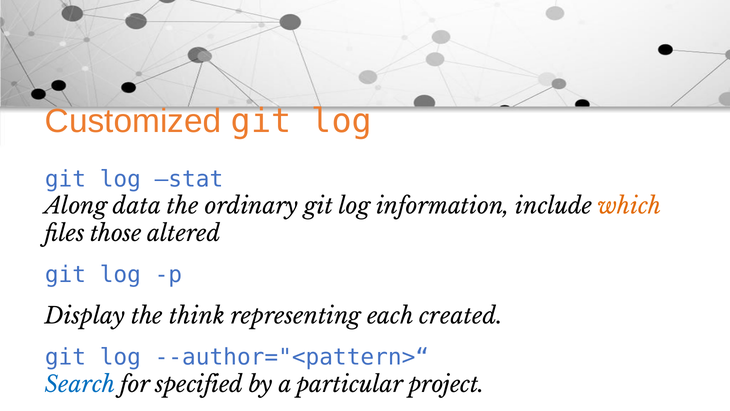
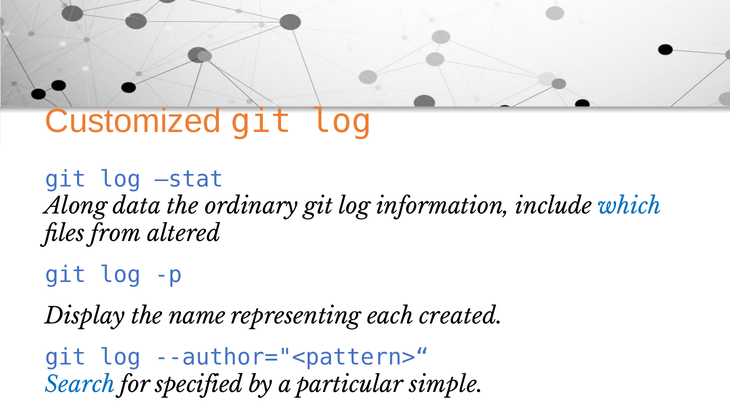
which colour: orange -> blue
those: those -> from
think: think -> name
project: project -> simple
